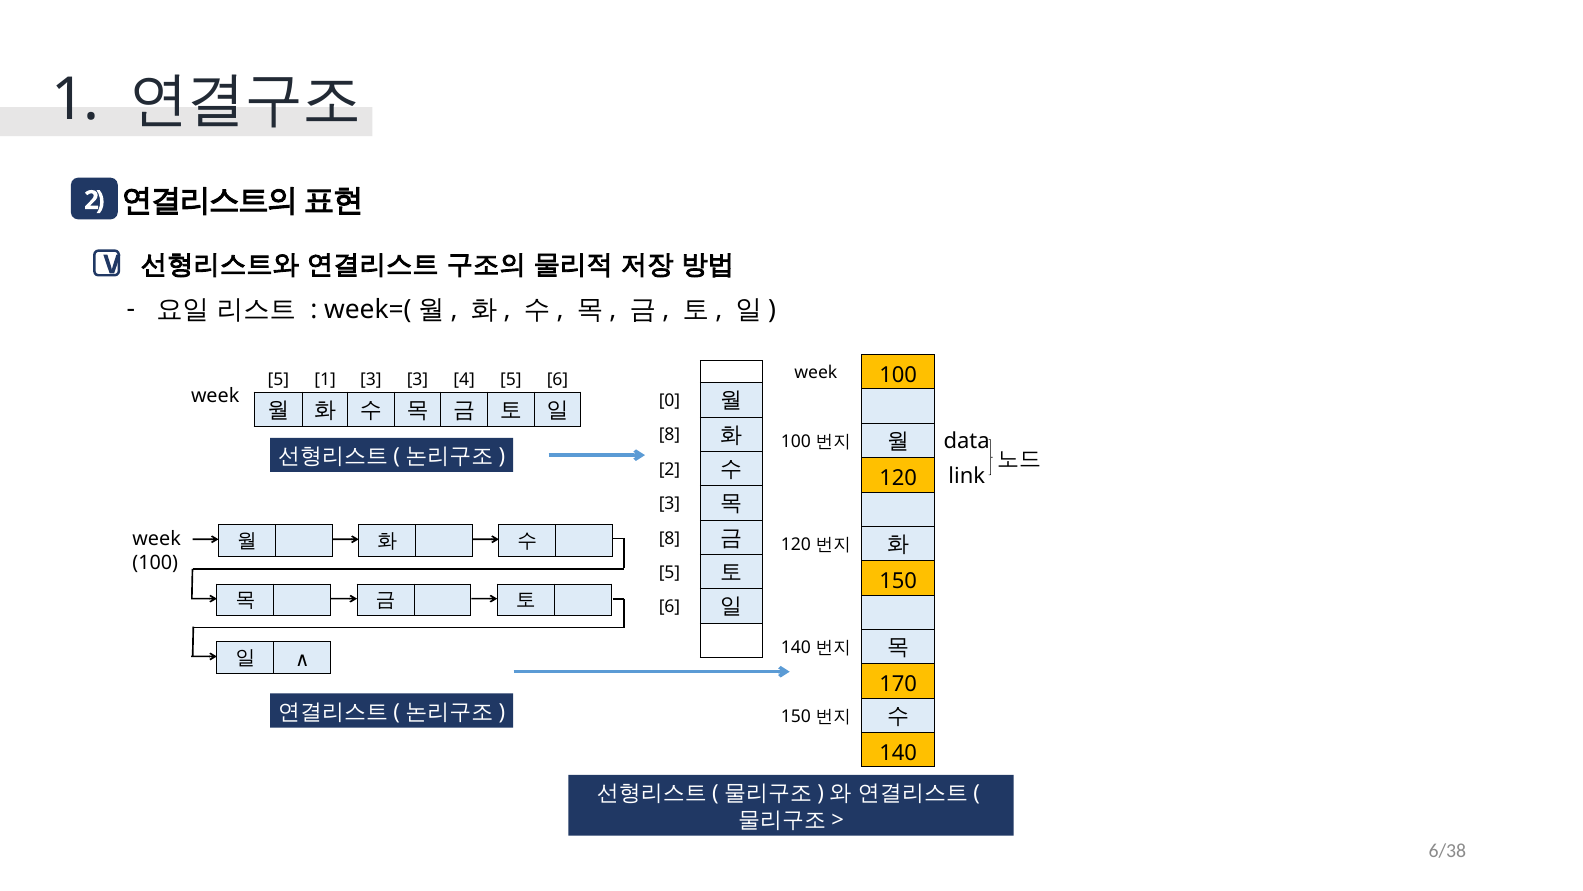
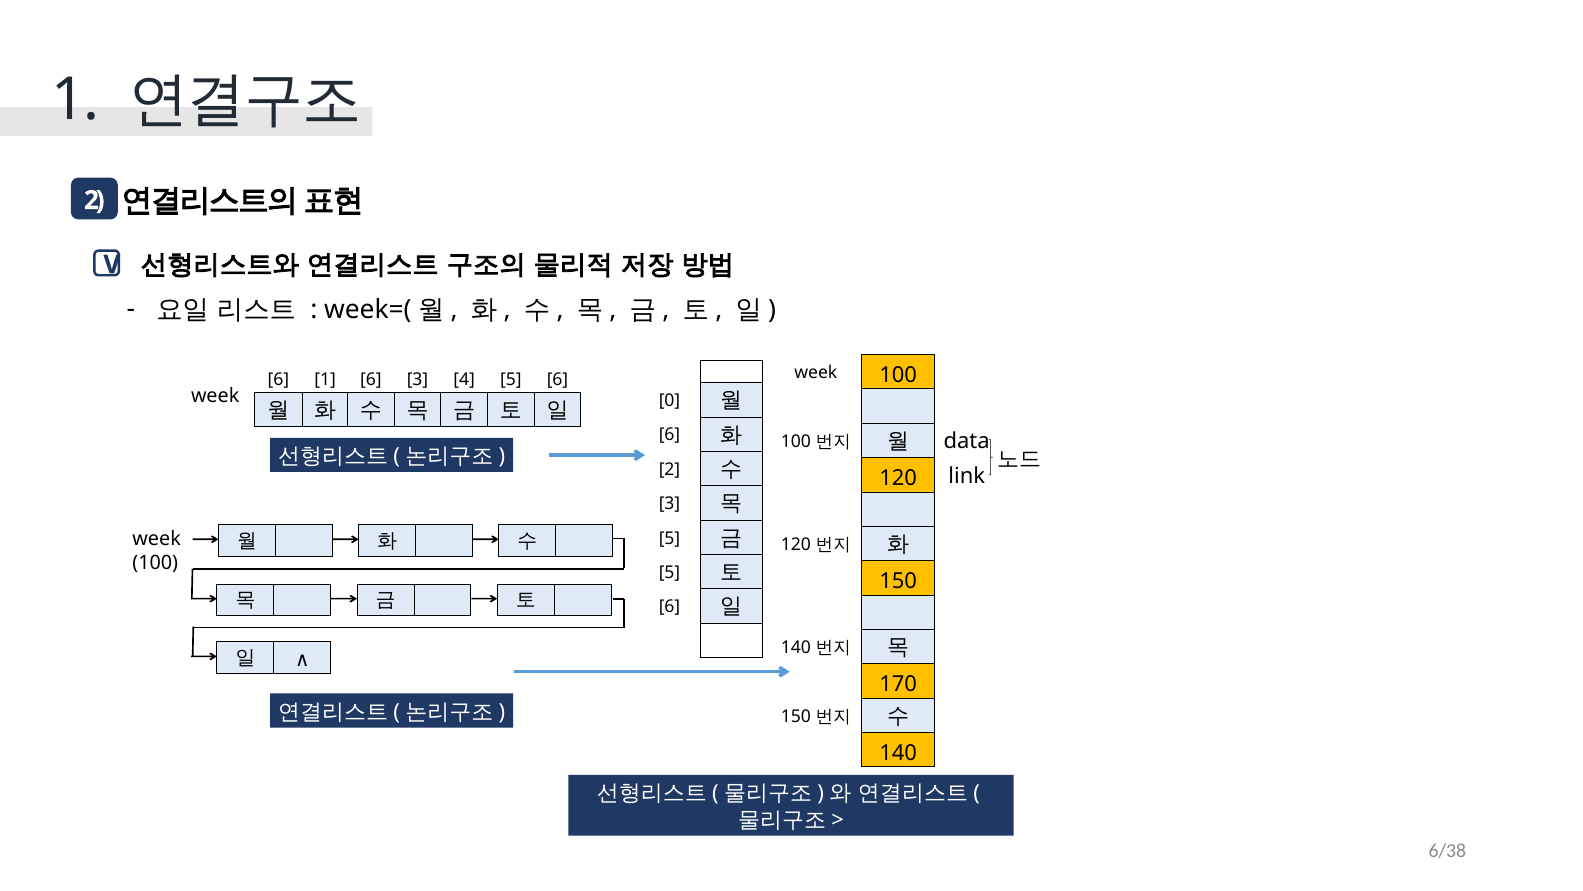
5 at (278, 380): 5 -> 6
1 3: 3 -> 6
8 at (670, 435): 8 -> 6
8 at (670, 538): 8 -> 5
